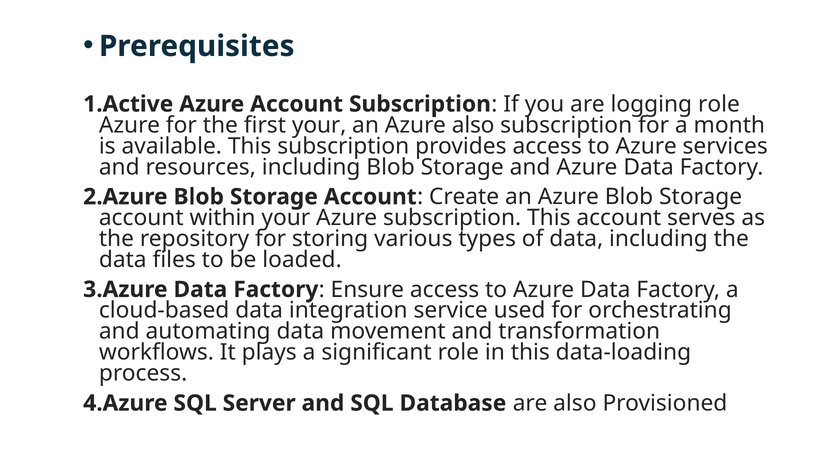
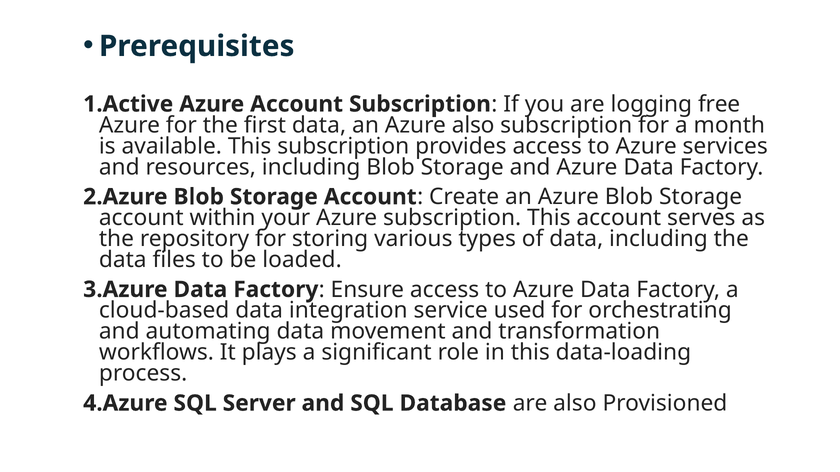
logging role: role -> free
first your: your -> data
